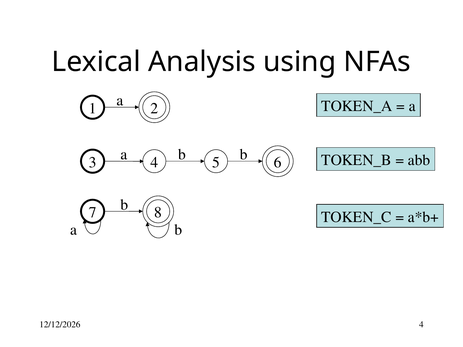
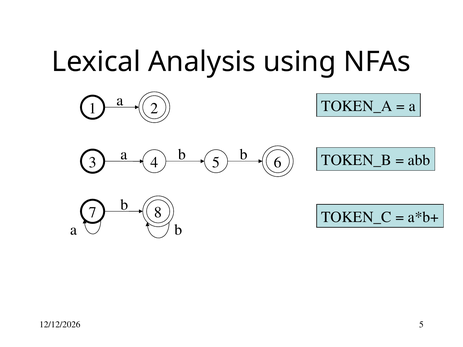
4 at (421, 325): 4 -> 5
